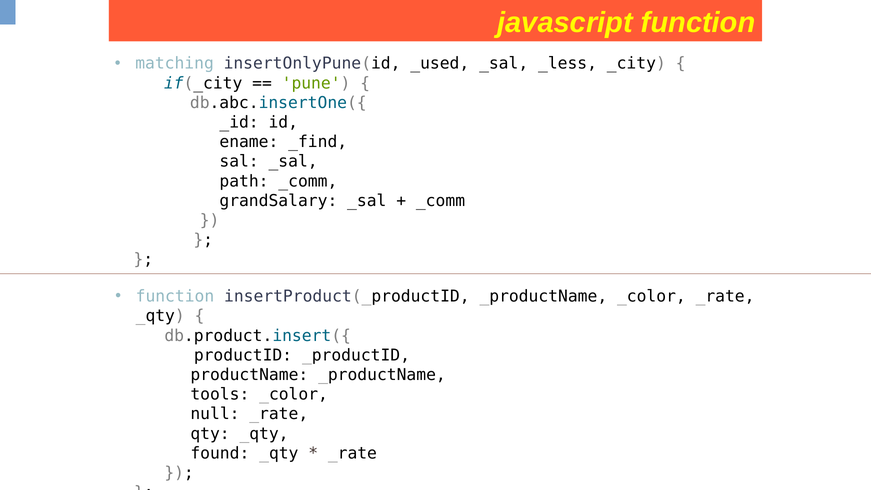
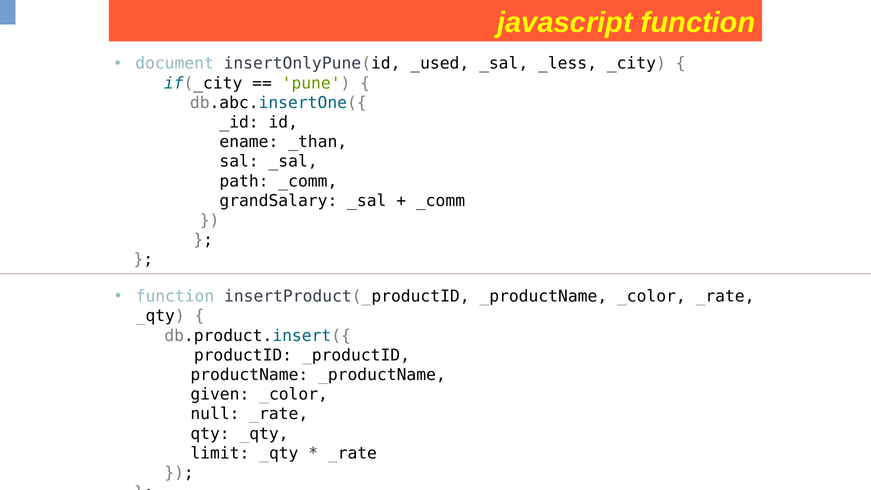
matching: matching -> document
_find: _find -> _than
tools: tools -> given
found: found -> limit
